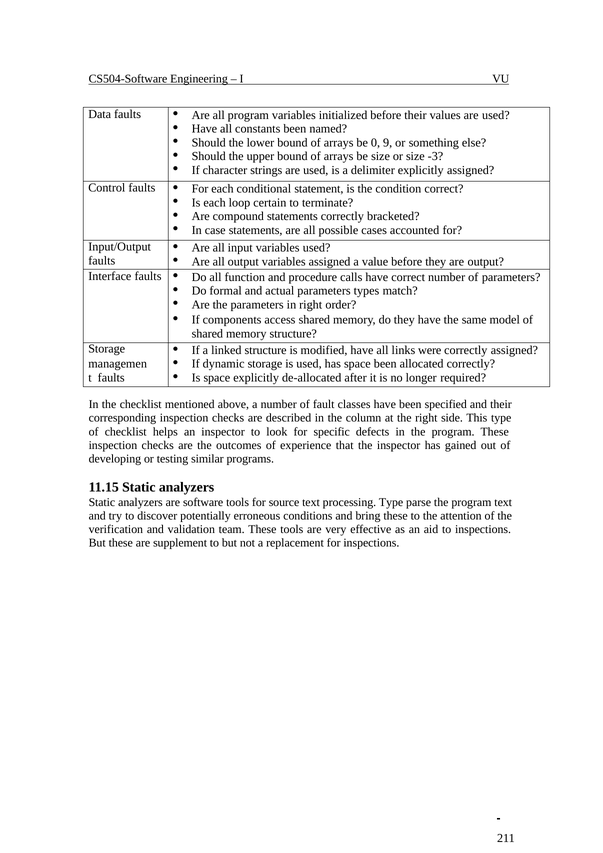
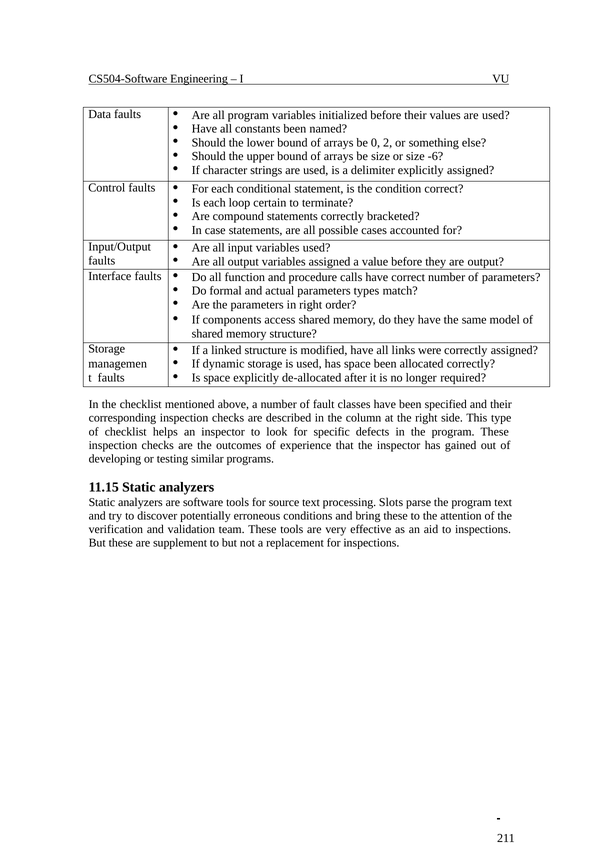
9: 9 -> 2
-3: -3 -> -6
processing Type: Type -> Slots
